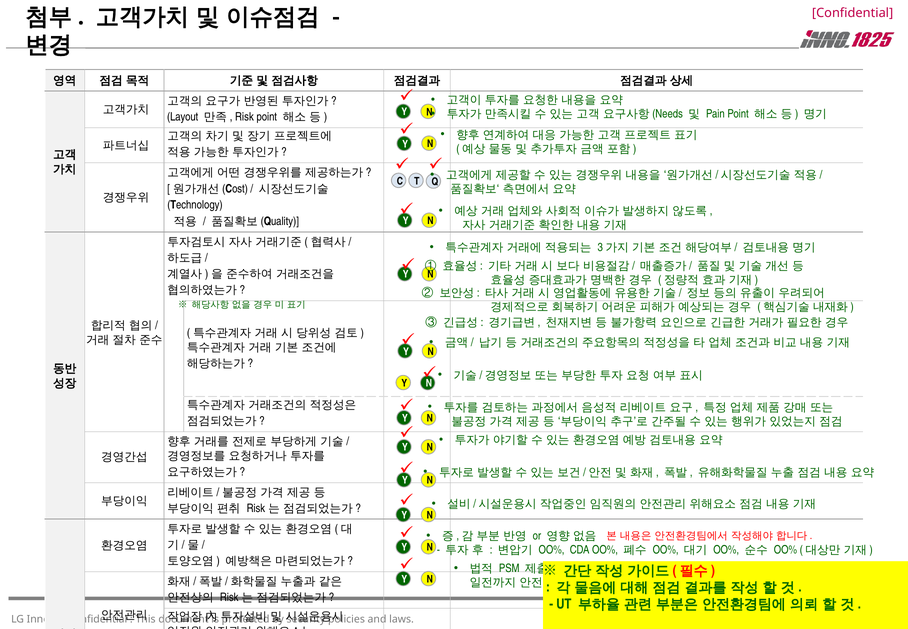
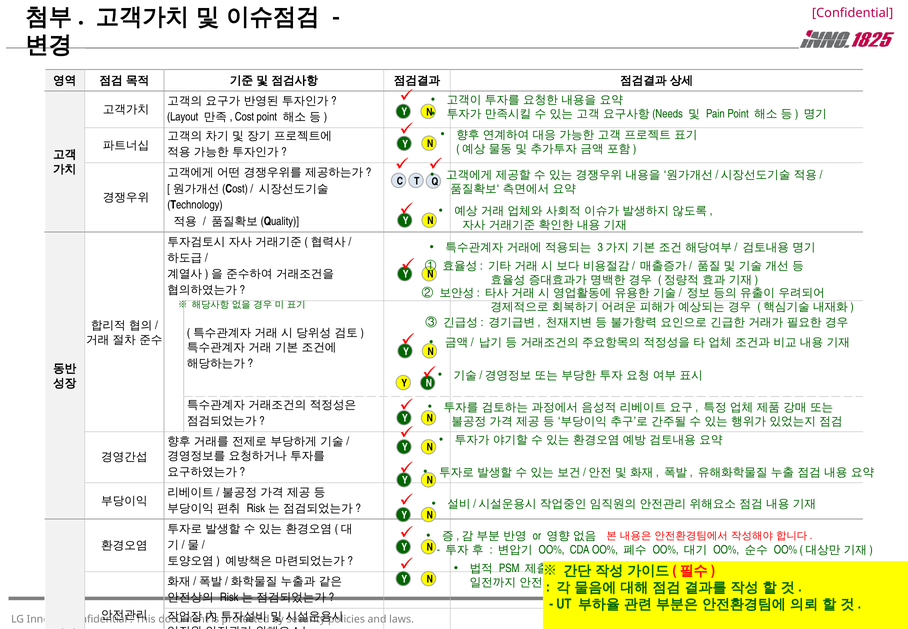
Risk at (244, 117): Risk -> Cost
